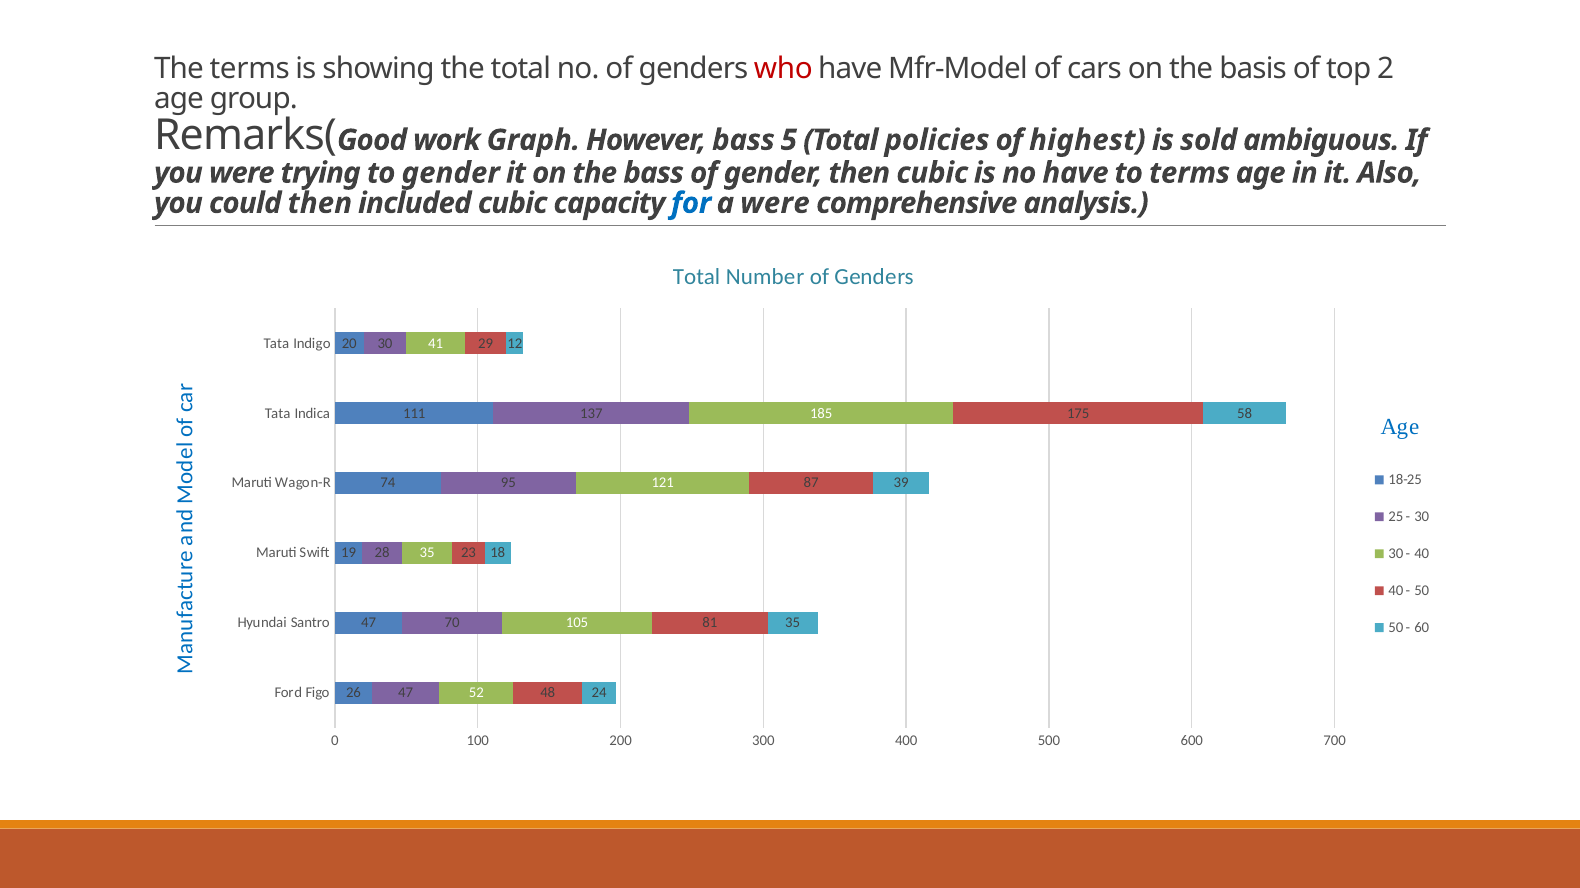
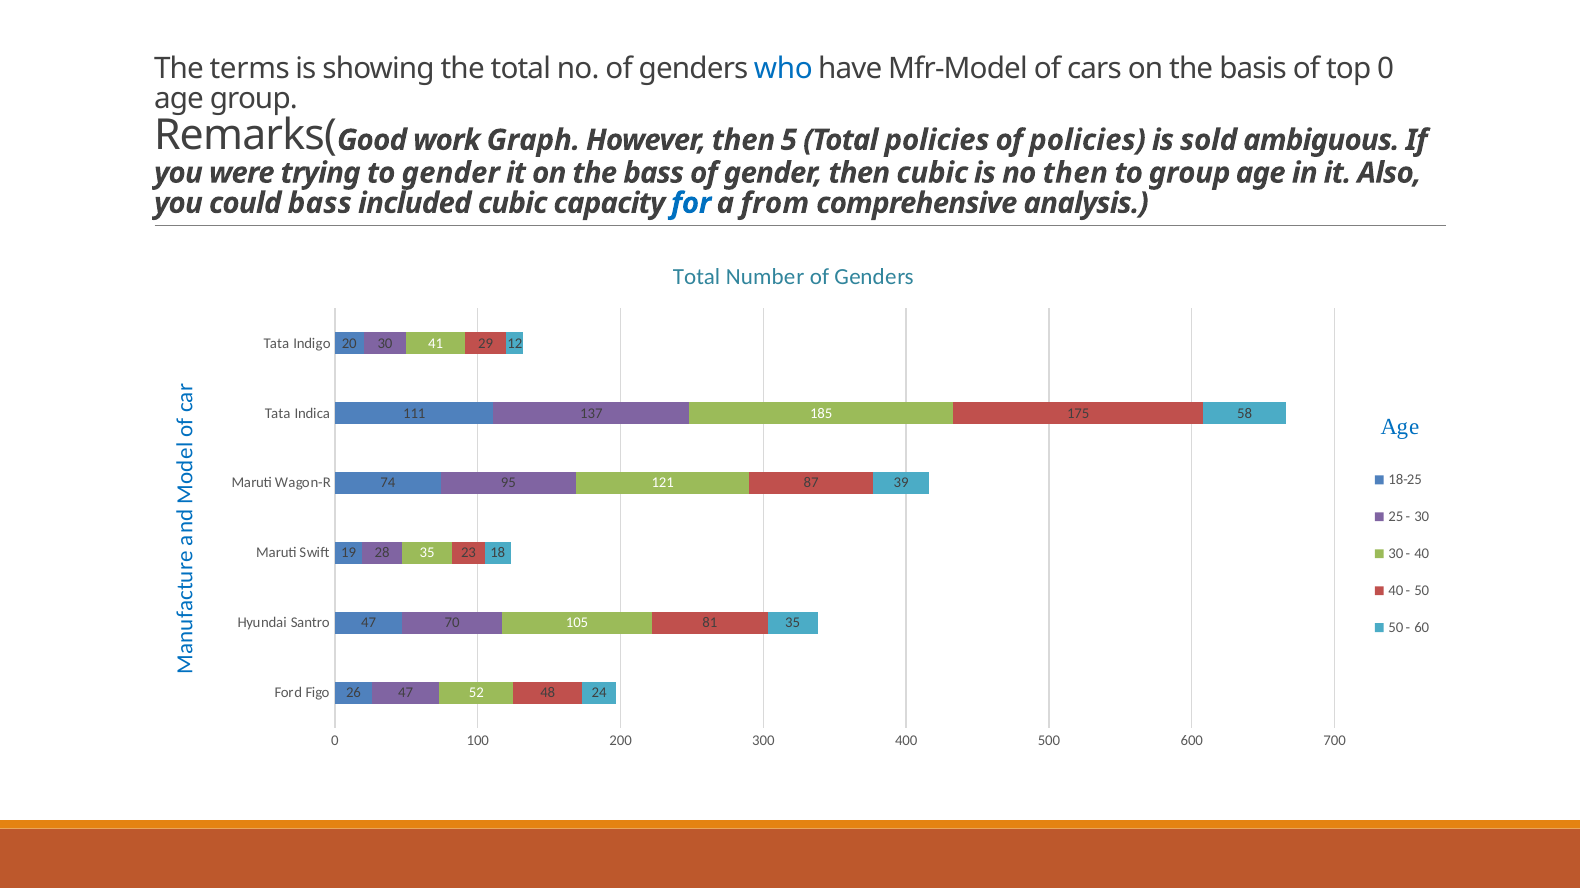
who colour: red -> blue
top 2: 2 -> 0
However bass: bass -> then
of highest: highest -> policies
no have: have -> then
to terms: terms -> group
could then: then -> bass
a were: were -> from
